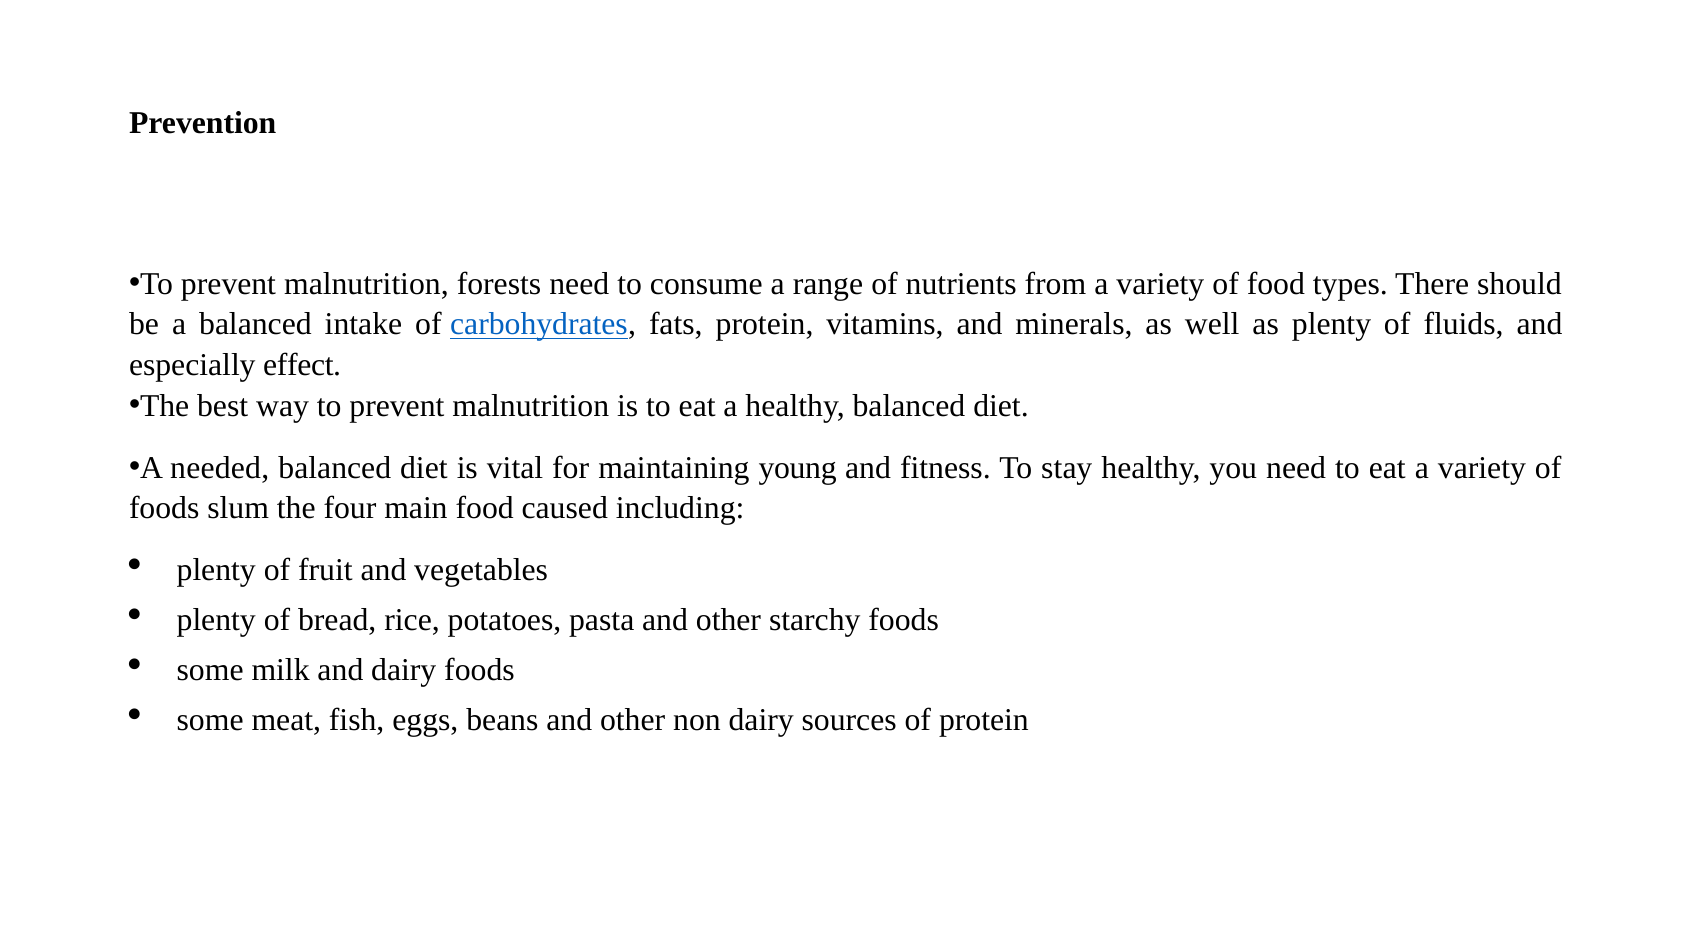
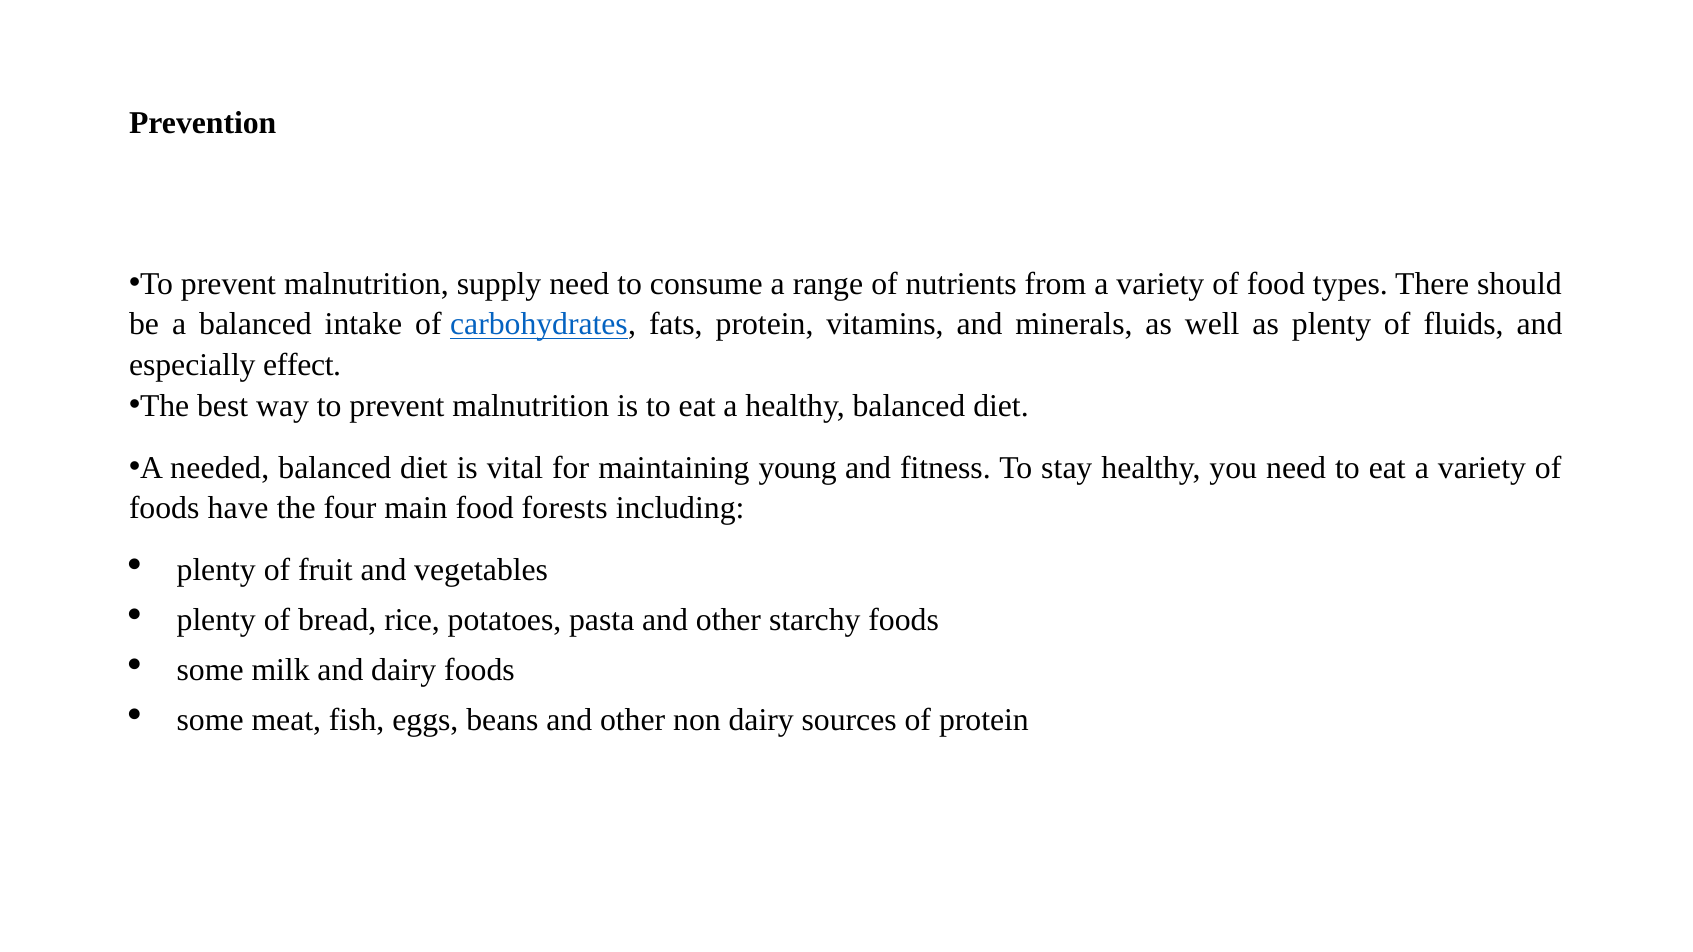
forests: forests -> supply
slum: slum -> have
caused: caused -> forests
